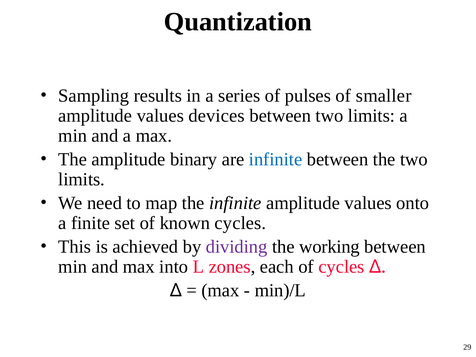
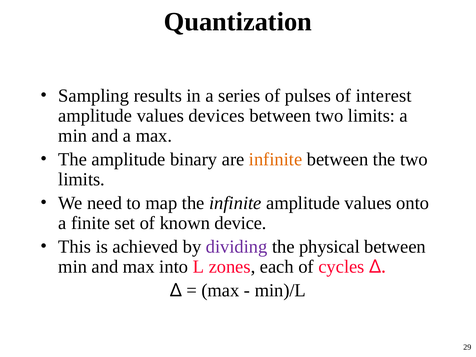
smaller: smaller -> interest
infinite at (276, 159) colour: blue -> orange
known cycles: cycles -> device
working: working -> physical
